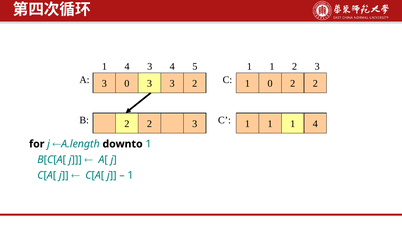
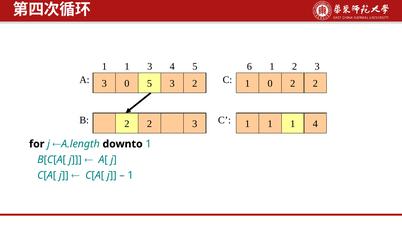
4 at (127, 66): 4 -> 1
5 1: 1 -> 6
0 3: 3 -> 5
